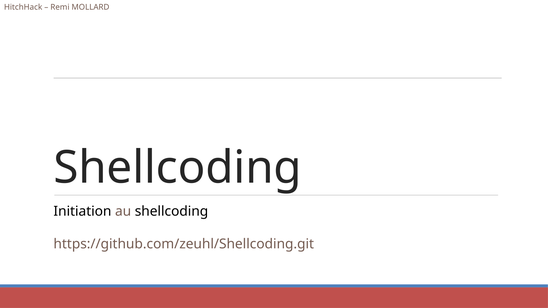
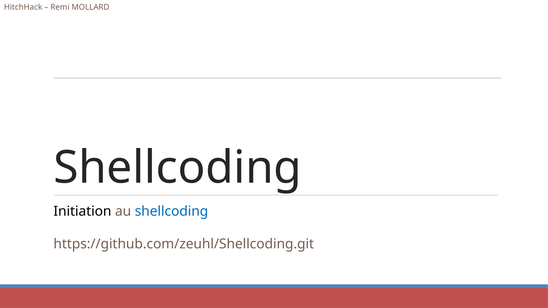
shellcoding at (171, 211) colour: black -> blue
